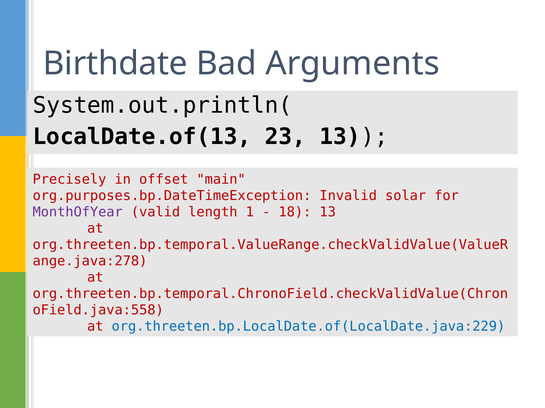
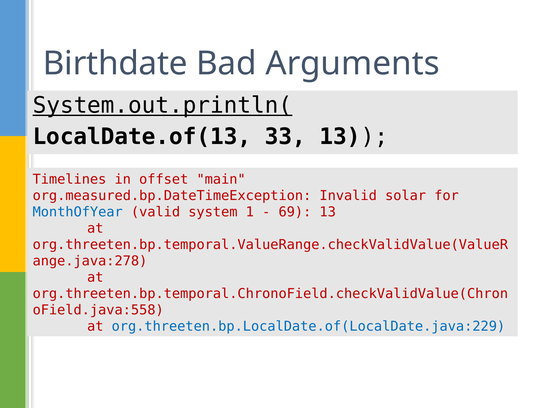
System.out.println( underline: none -> present
23: 23 -> 33
Precisely: Precisely -> Timelines
org.purposes.bp.DateTimeException: org.purposes.bp.DateTimeException -> org.measured.bp.DateTimeException
MonthOfYear colour: purple -> blue
length: length -> system
18: 18 -> 69
